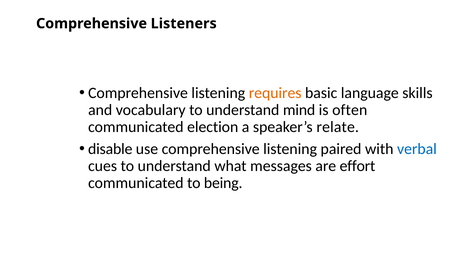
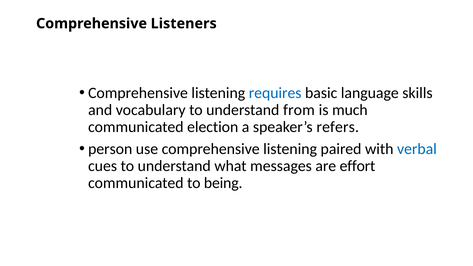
requires colour: orange -> blue
mind: mind -> from
often: often -> much
relate: relate -> refers
disable: disable -> person
